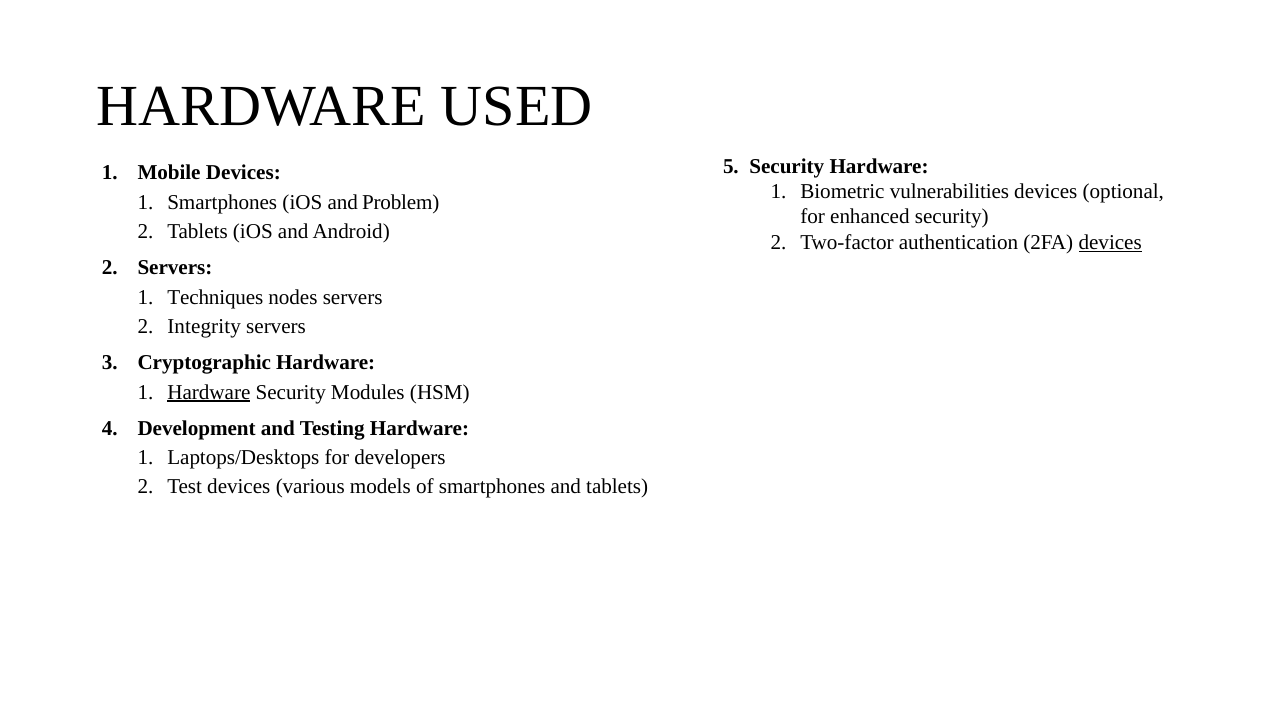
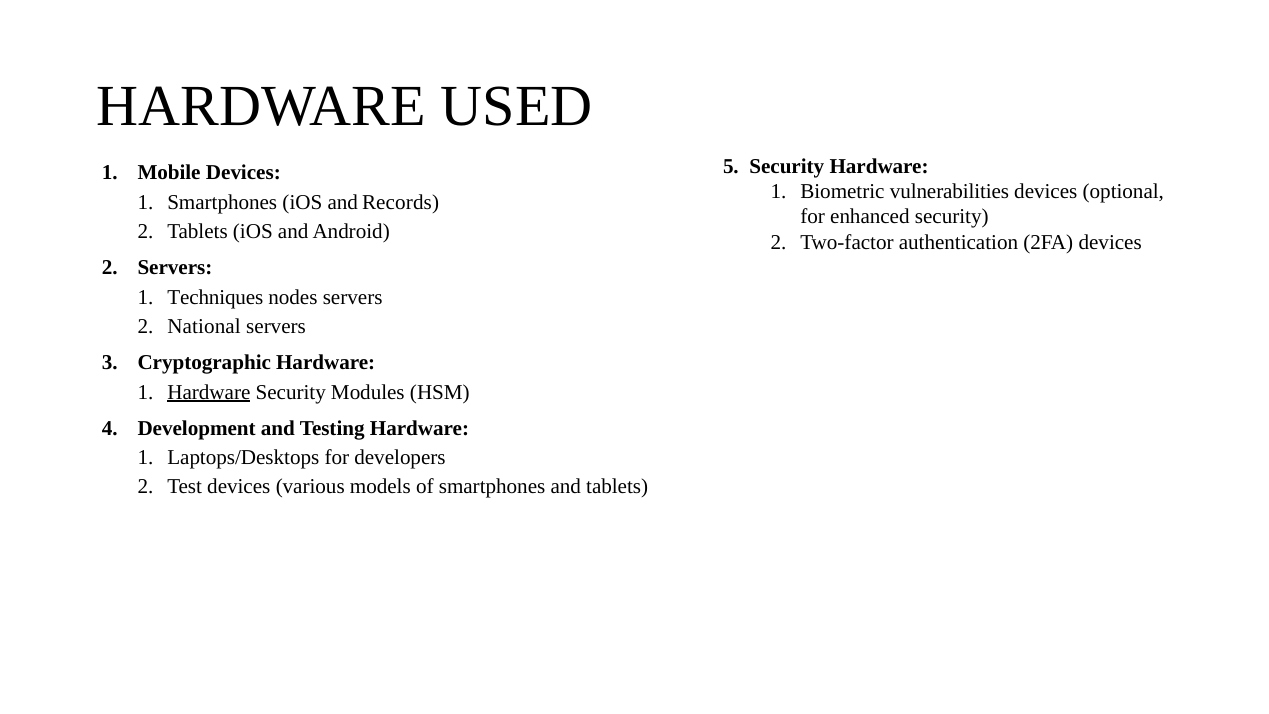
Problem: Problem -> Records
devices at (1110, 242) underline: present -> none
Integrity: Integrity -> National
